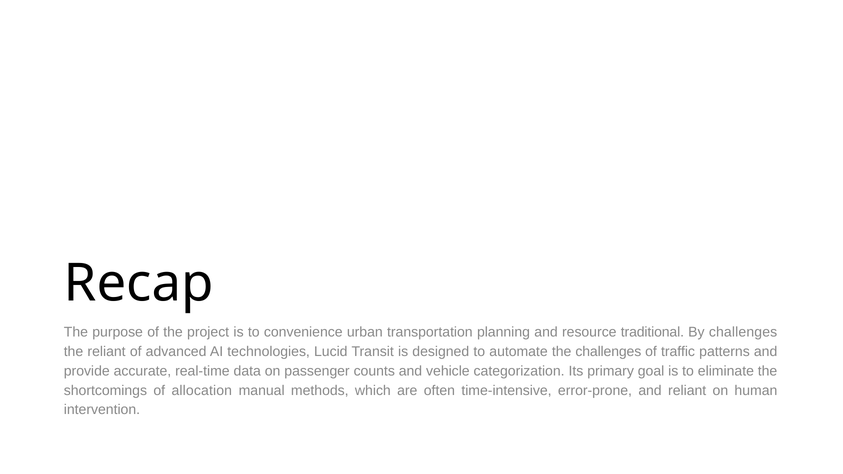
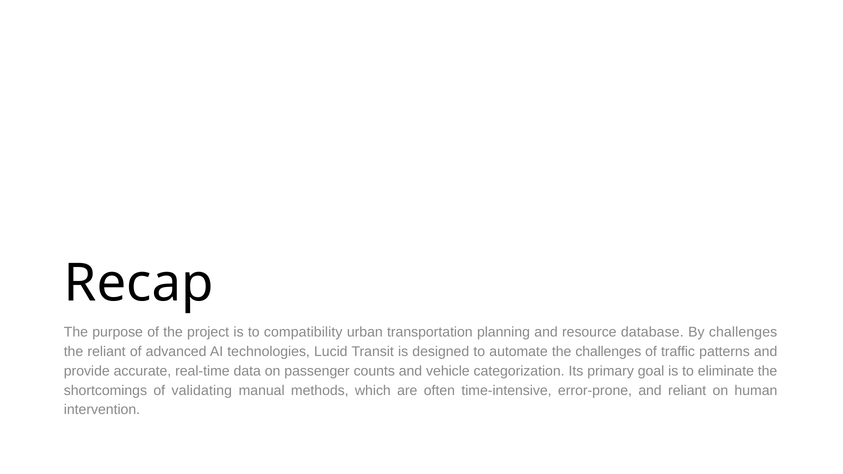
convenience: convenience -> compatibility
traditional: traditional -> database
allocation: allocation -> validating
